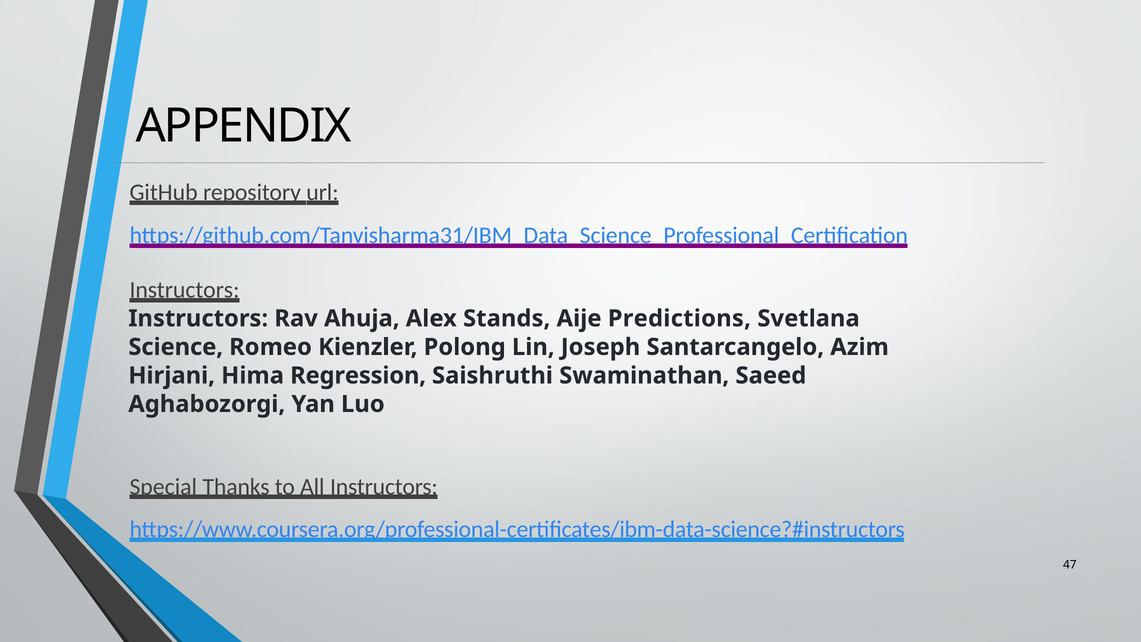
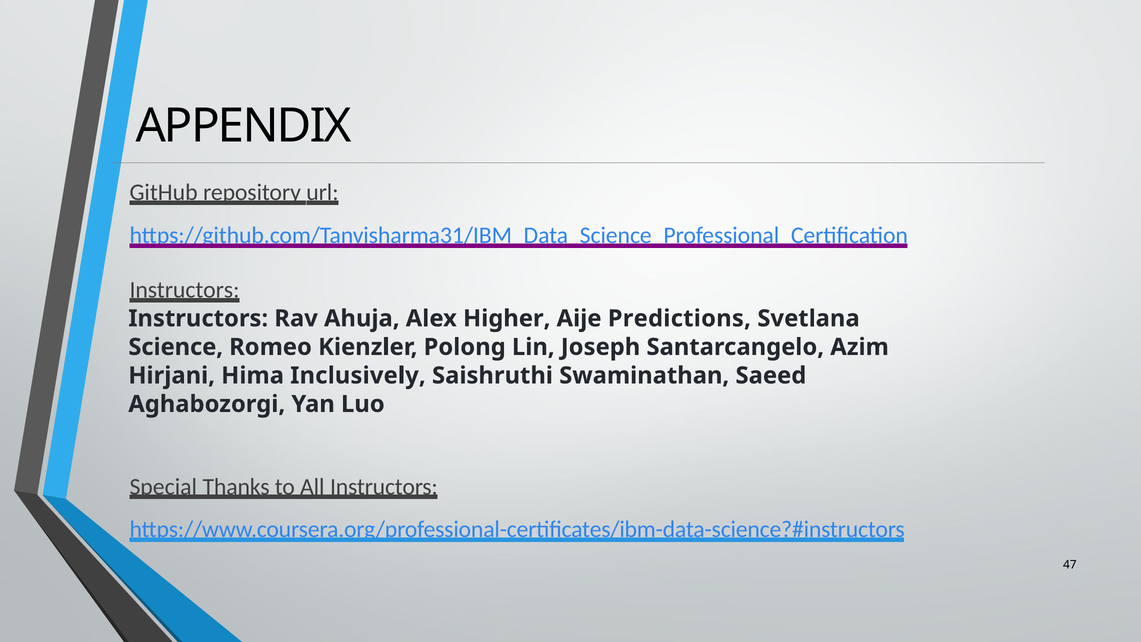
Stands: Stands -> Higher
Regression: Regression -> Inclusively
